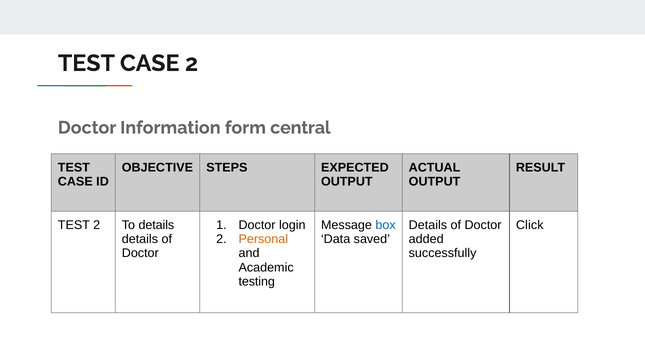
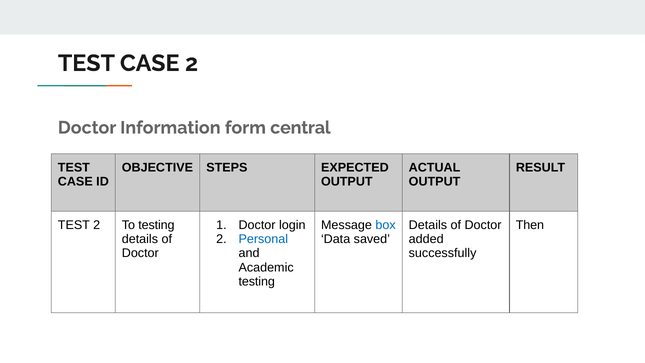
To details: details -> testing
Click: Click -> Then
Personal colour: orange -> blue
